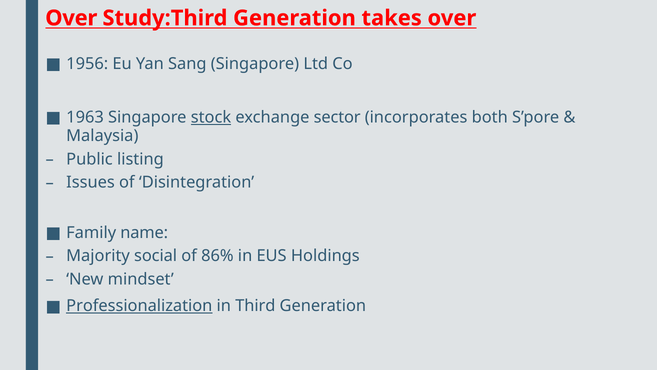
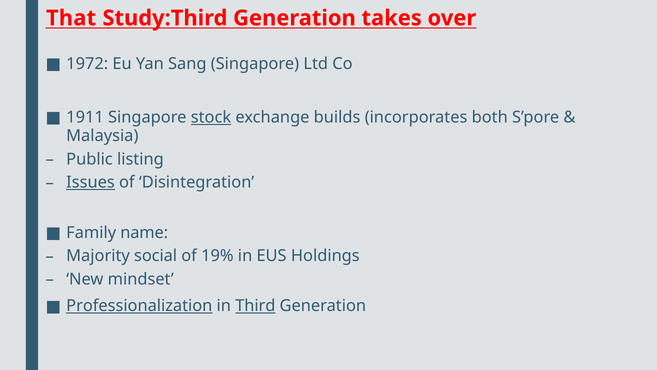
Over at (71, 18): Over -> That
1956: 1956 -> 1972
1963: 1963 -> 1911
sector: sector -> builds
Issues underline: none -> present
86%: 86% -> 19%
Third underline: none -> present
